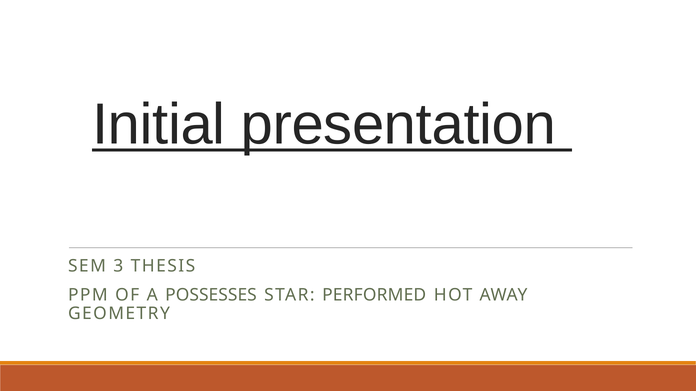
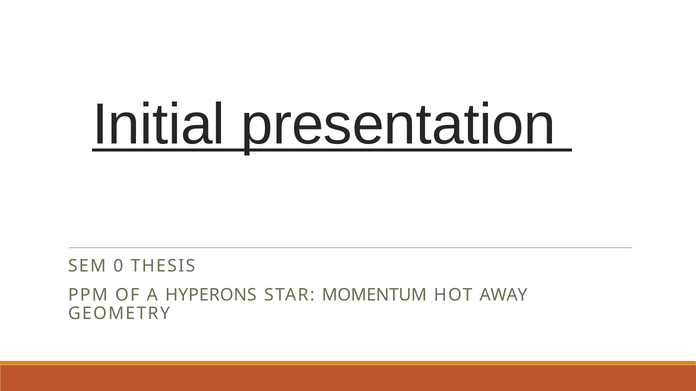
3: 3 -> 0
POSSESSES: POSSESSES -> HYPERONS
PERFORMED: PERFORMED -> MOMENTUM
